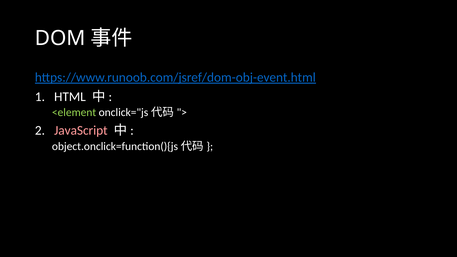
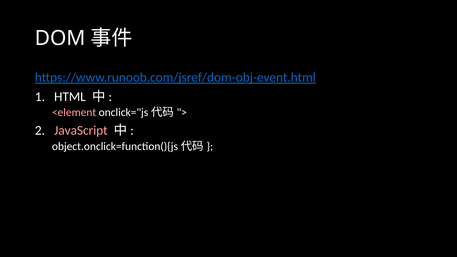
<element colour: light green -> pink
